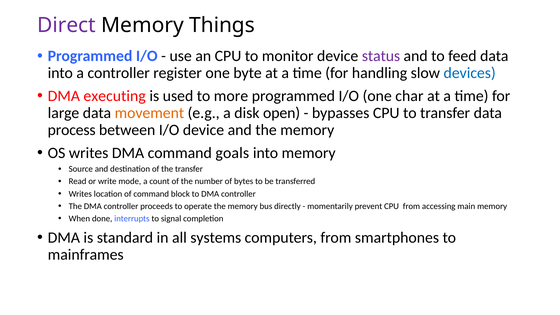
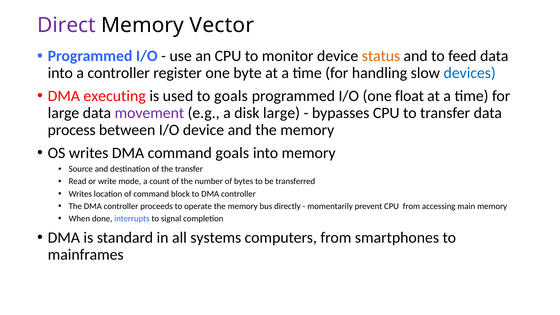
Things: Things -> Vector
status colour: purple -> orange
to more: more -> goals
char: char -> float
movement colour: orange -> purple
disk open: open -> large
